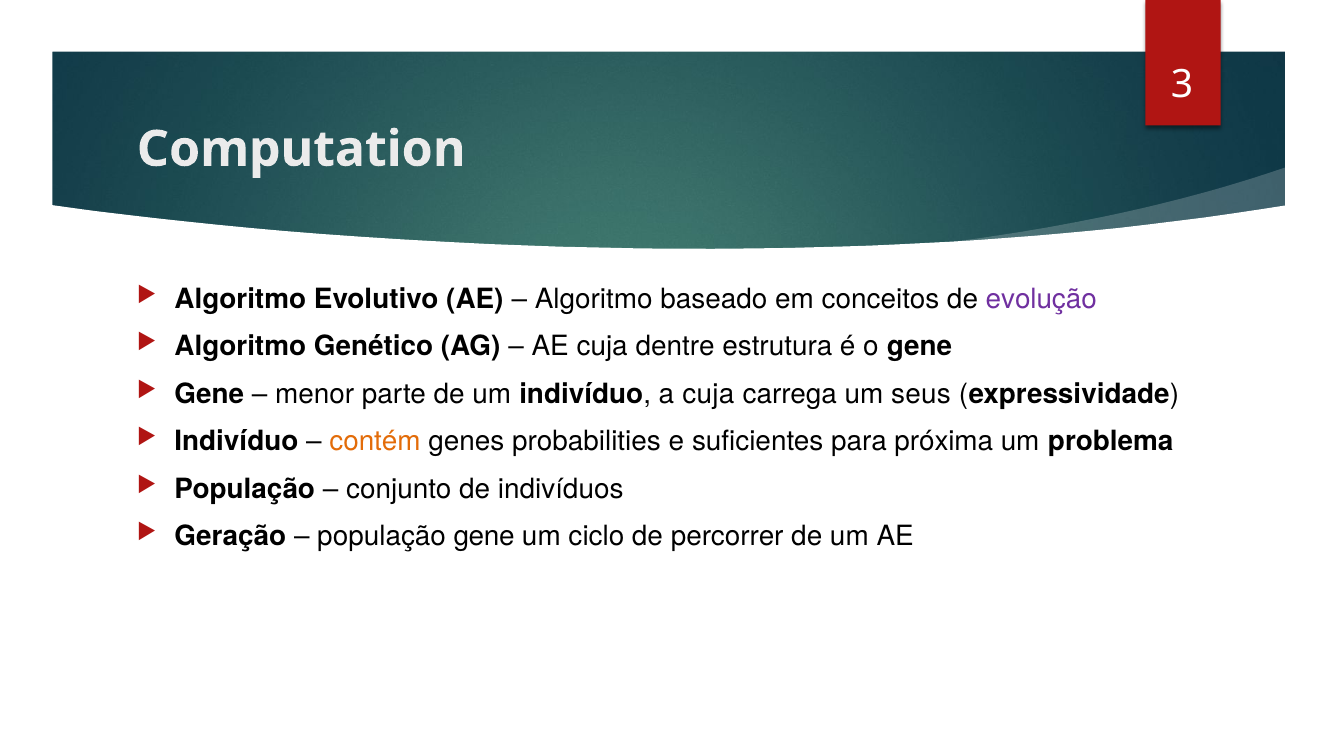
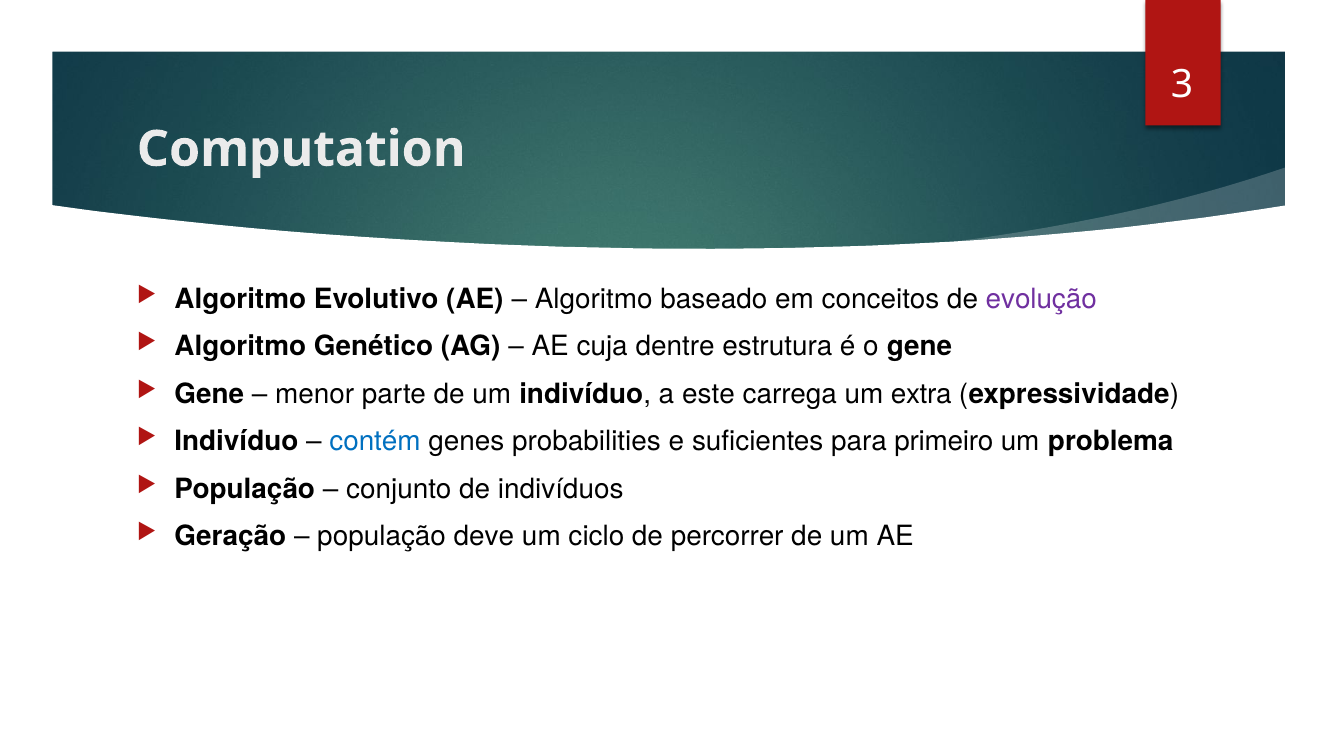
a cuja: cuja -> este
seus: seus -> extra
contém colour: orange -> blue
próxima: próxima -> primeiro
população gene: gene -> deve
